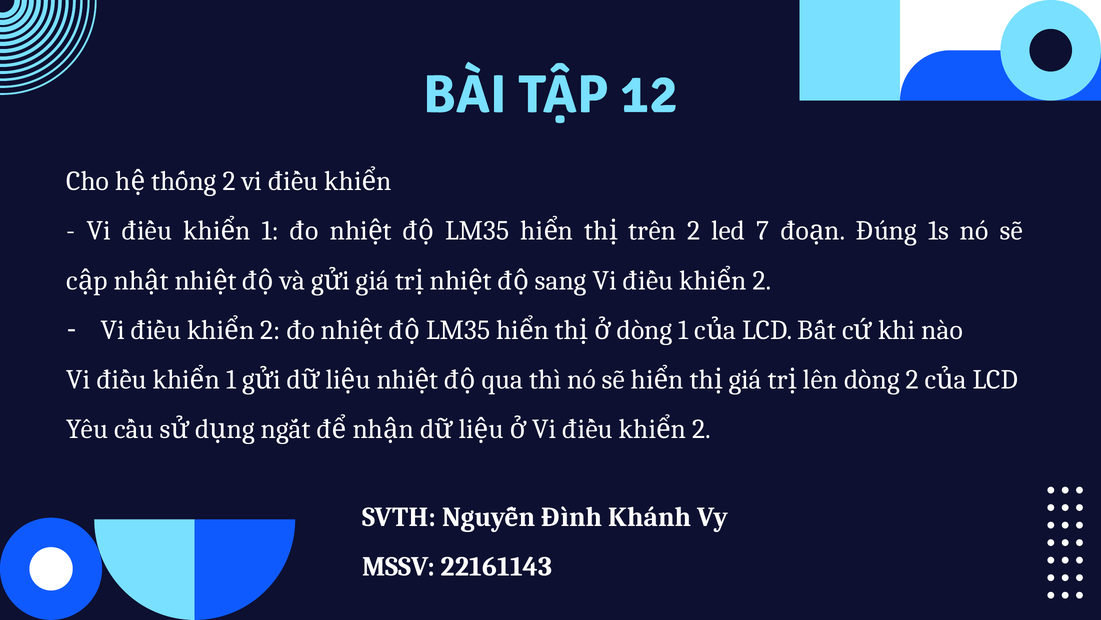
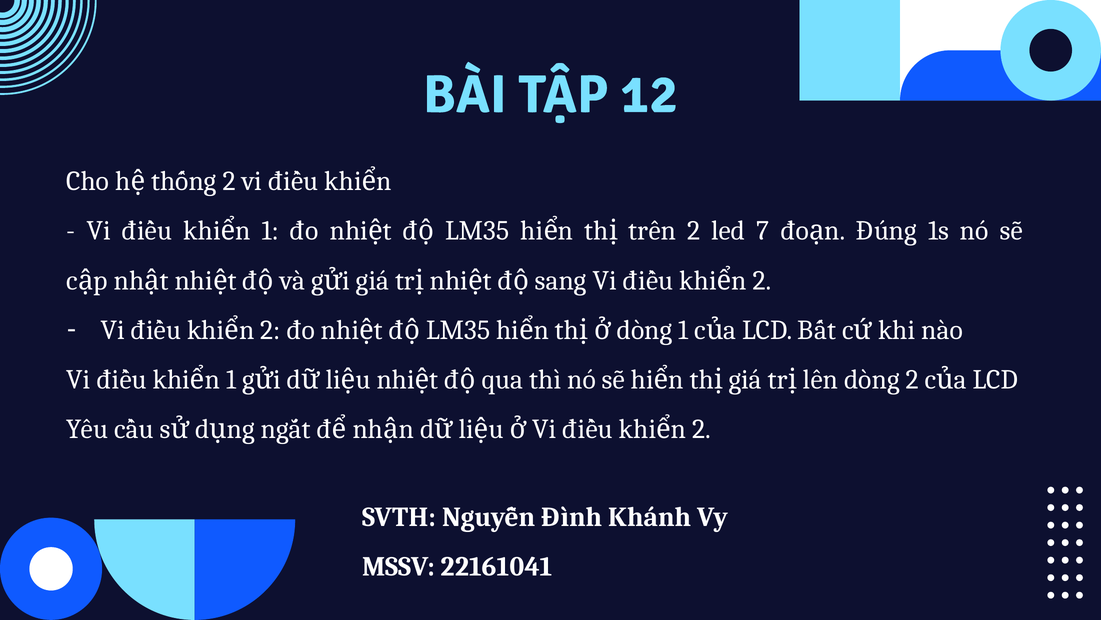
22161143: 22161143 -> 22161041
